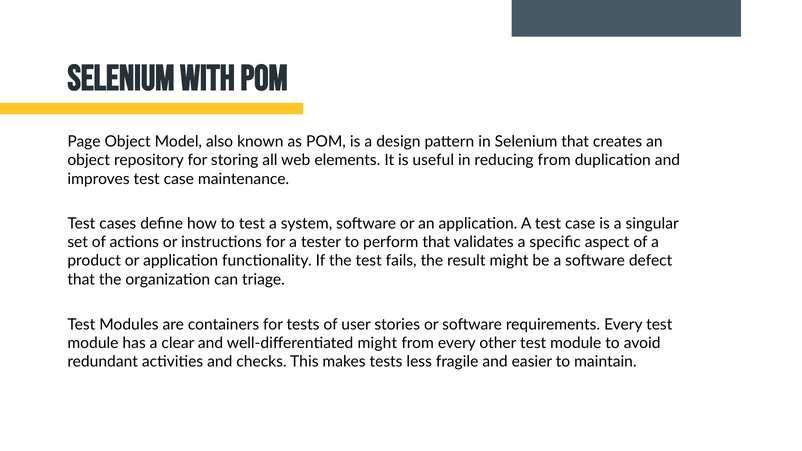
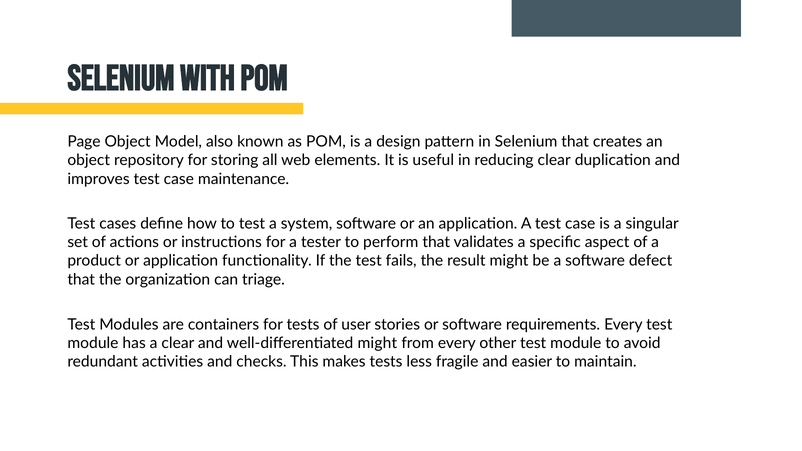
reducing from: from -> clear
